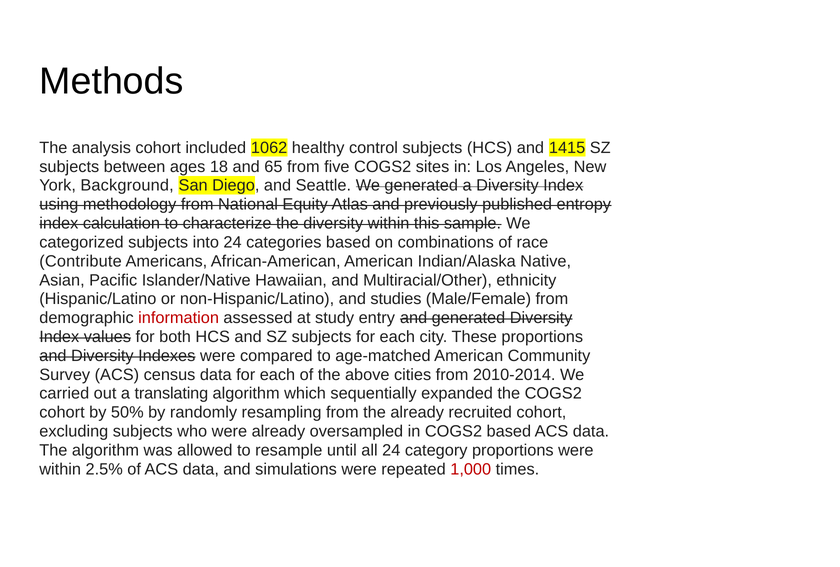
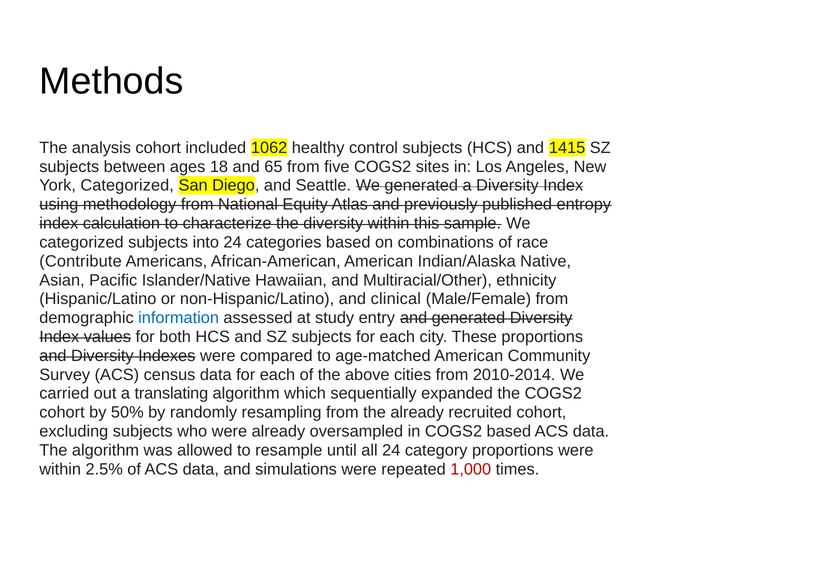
York Background: Background -> Categorized
studies: studies -> clinical
information colour: red -> blue
